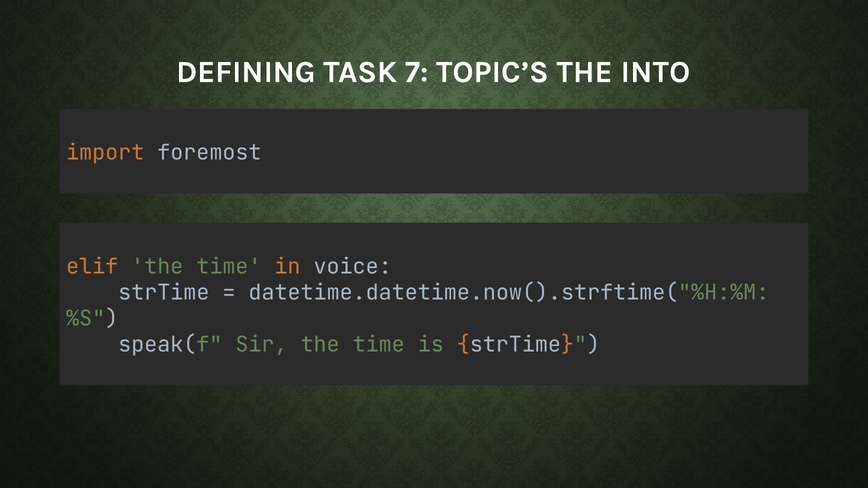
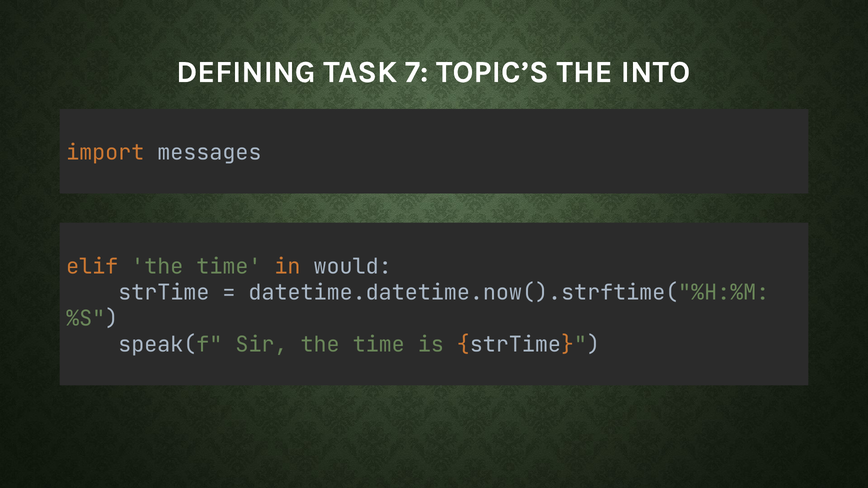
foremost: foremost -> messages
voice: voice -> would
